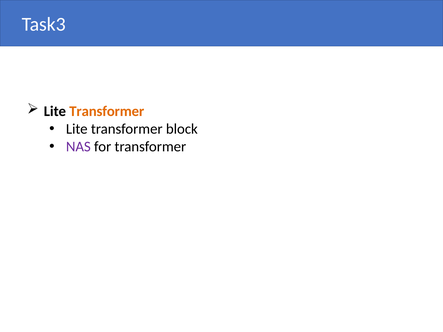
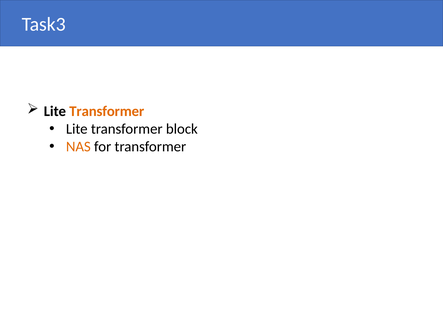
NAS colour: purple -> orange
